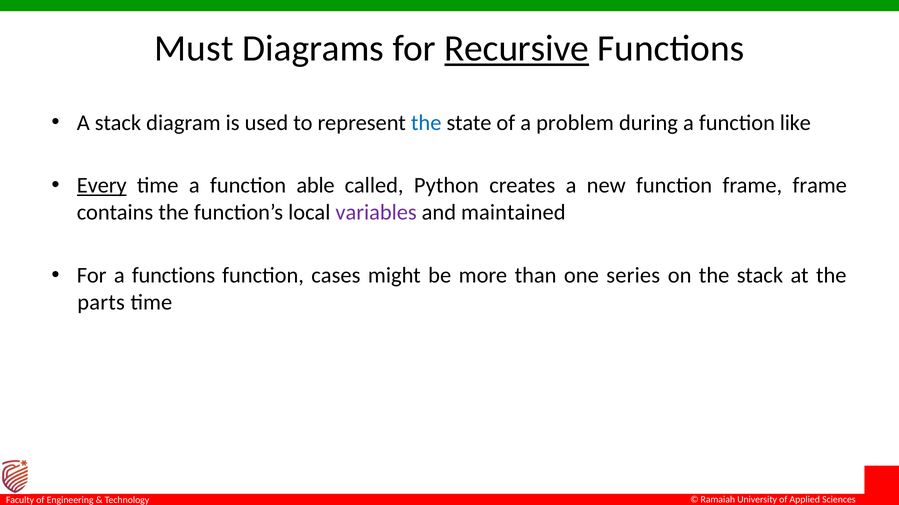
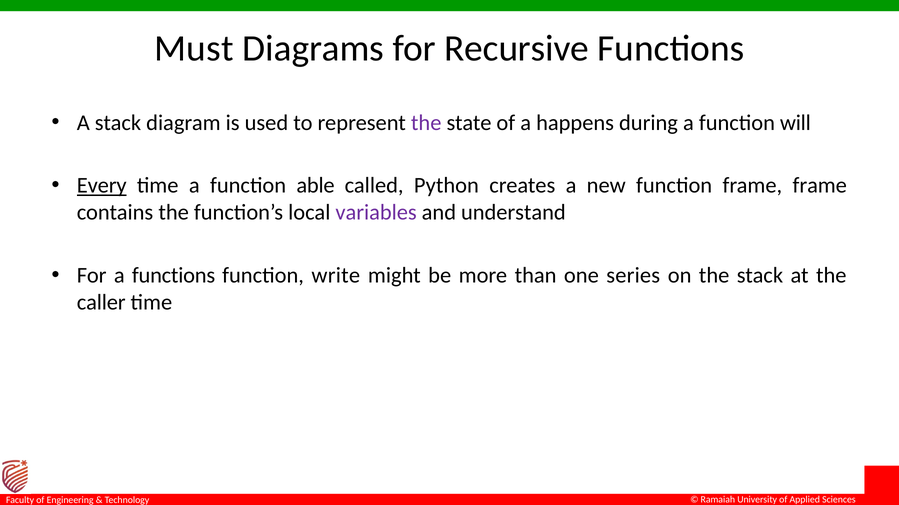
Recursive underline: present -> none
the at (426, 123) colour: blue -> purple
problem: problem -> happens
like: like -> will
maintained: maintained -> understand
cases: cases -> write
parts: parts -> caller
